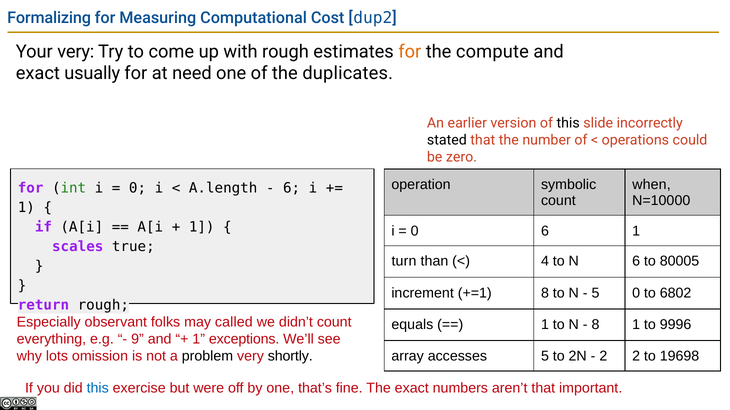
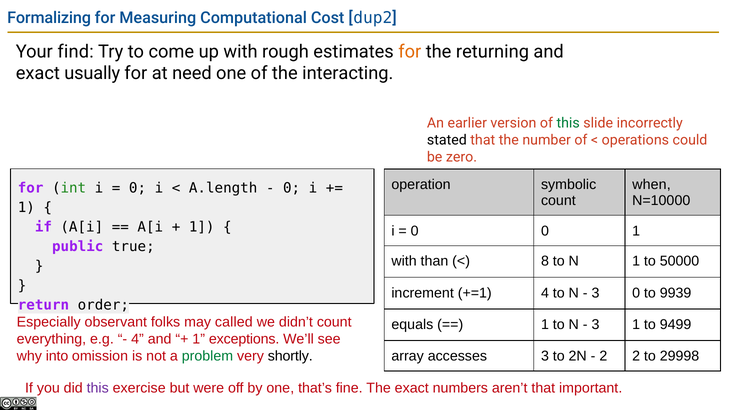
Your very: very -> find
compute: compute -> returning
duplicates: duplicates -> interacting
this at (568, 123) colour: black -> green
6 at (292, 188): 6 -> 0
0 6: 6 -> 0
scales: scales -> public
turn at (404, 262): turn -> with
4: 4 -> 8
N 6: 6 -> 1
80005: 80005 -> 50000
+=1 8: 8 -> 4
5 at (595, 293): 5 -> 3
6802: 6802 -> 9939
return rough: rough -> order
8 at (595, 325): 8 -> 3
9996: 9996 -> 9499
9 at (137, 339): 9 -> 4
lots: lots -> into
problem colour: black -> green
accesses 5: 5 -> 3
19698: 19698 -> 29998
this at (98, 388) colour: blue -> purple
